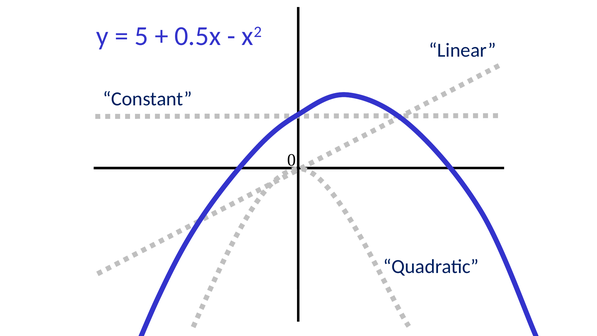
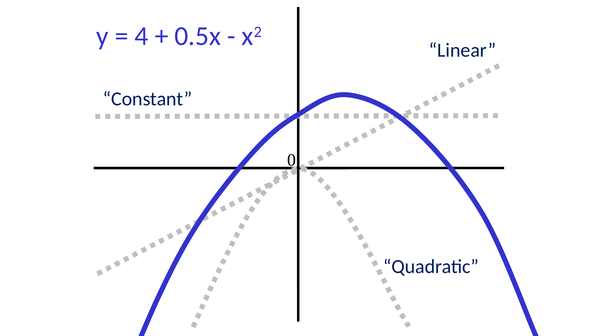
5: 5 -> 4
